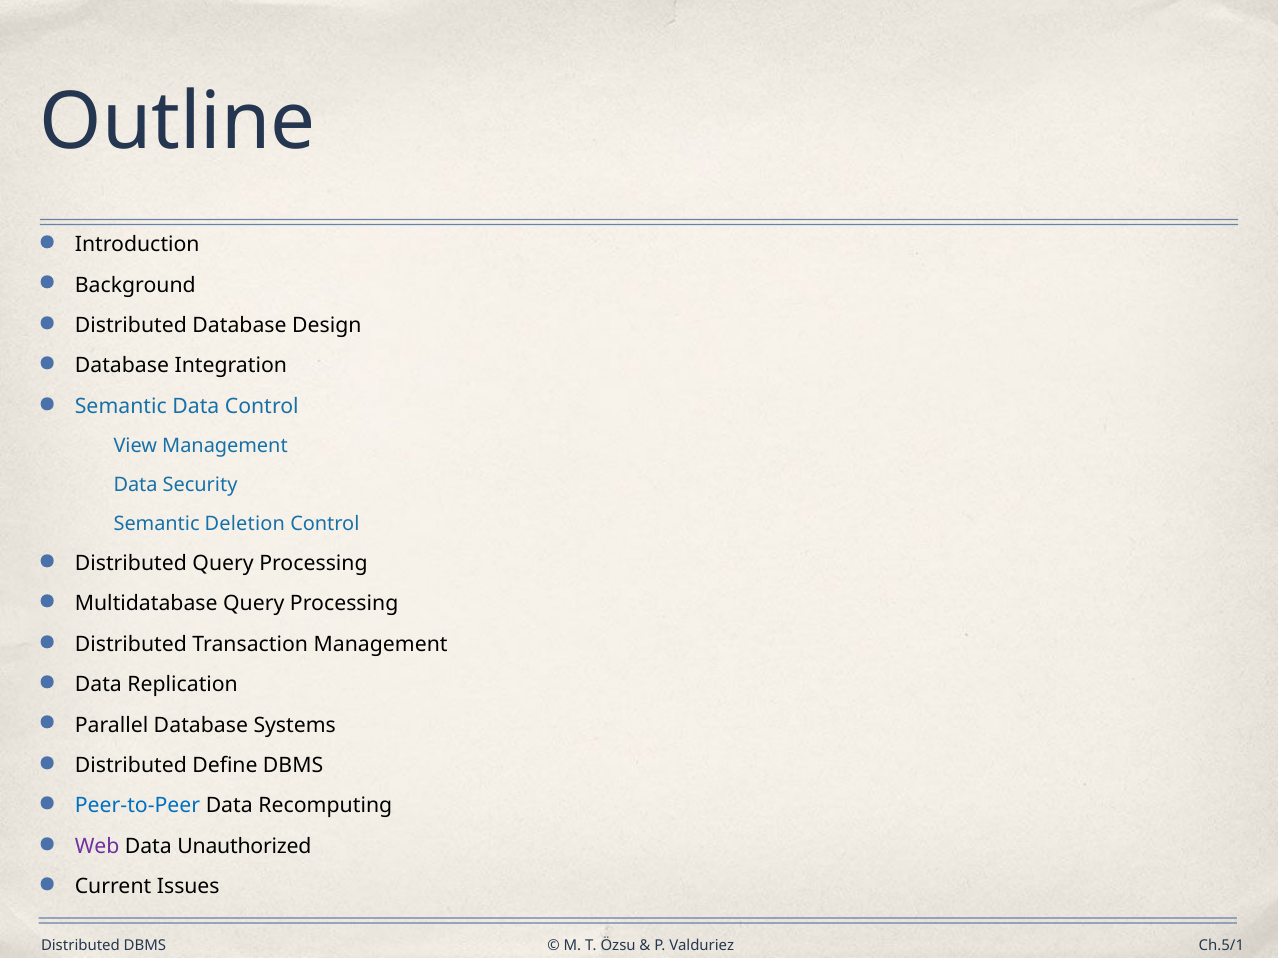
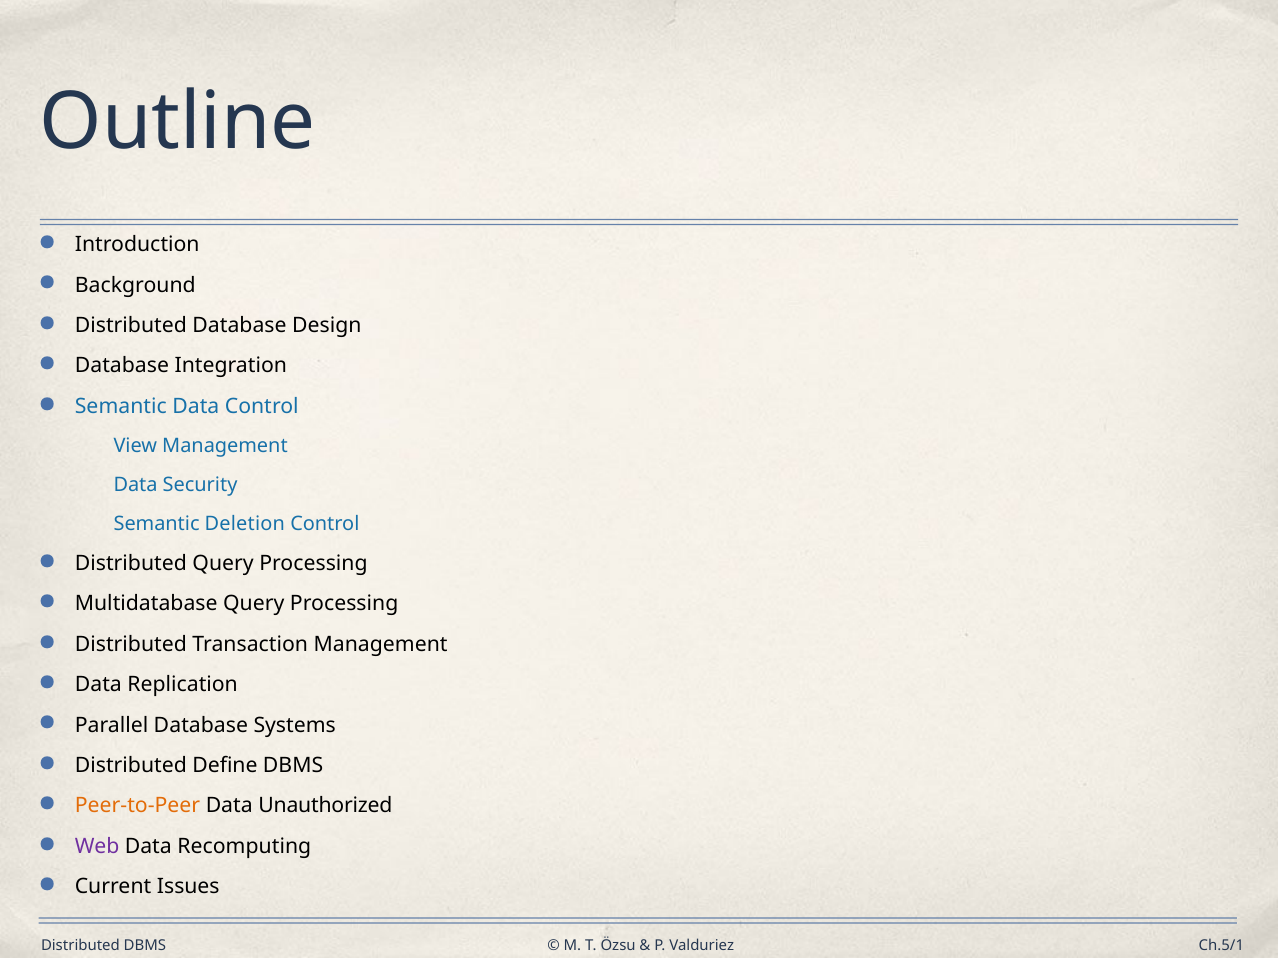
Peer-to-Peer colour: blue -> orange
Recomputing: Recomputing -> Unauthorized
Unauthorized: Unauthorized -> Recomputing
